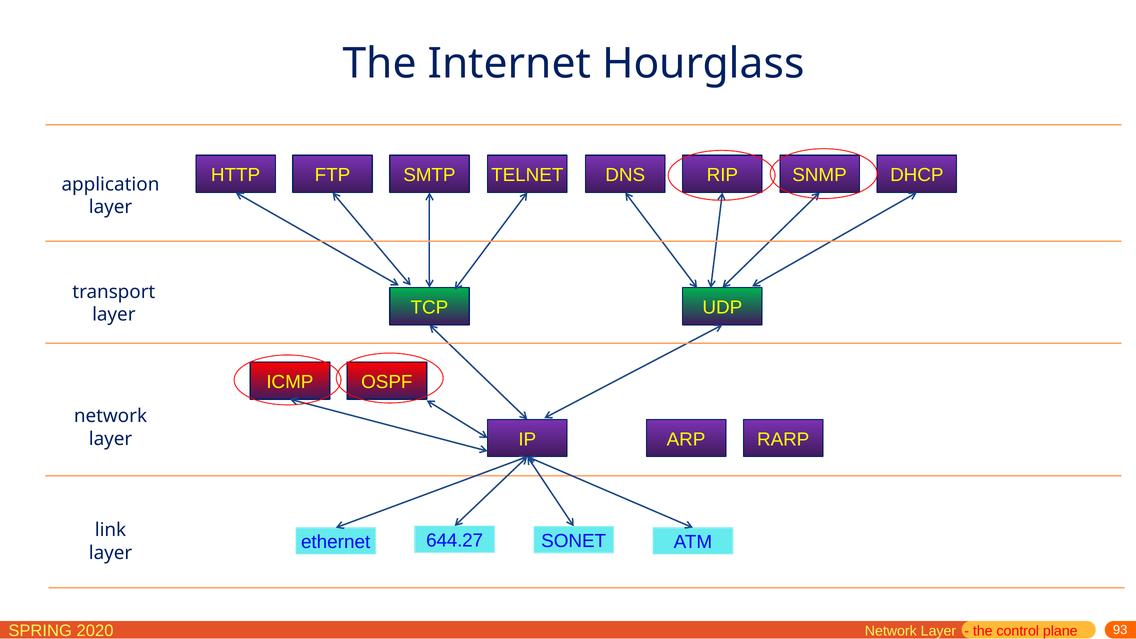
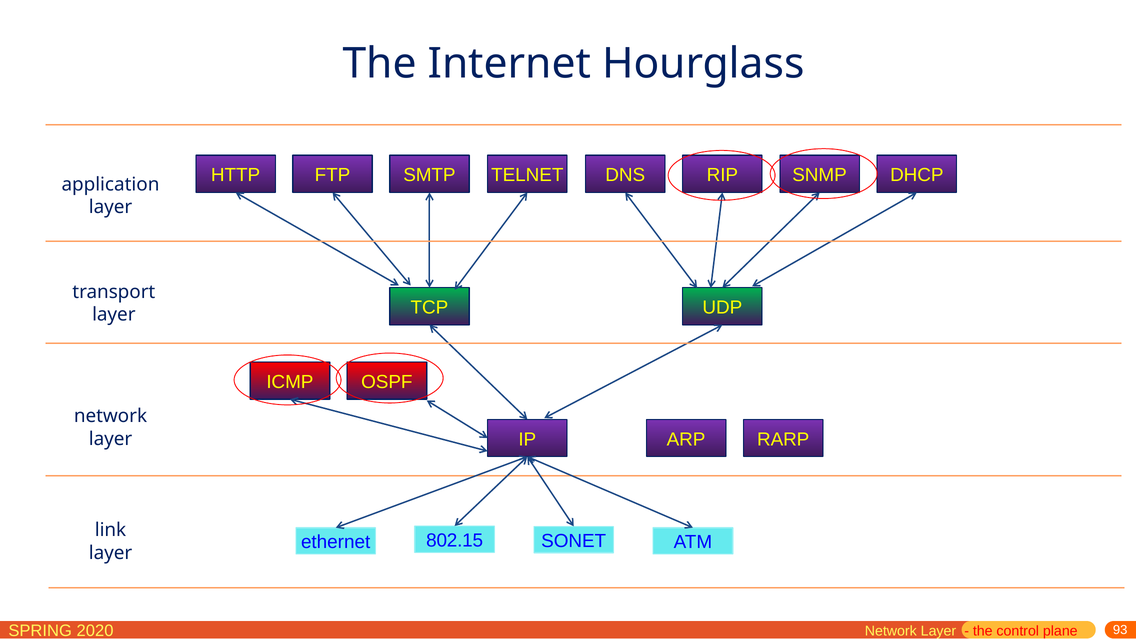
644.27: 644.27 -> 802.15
